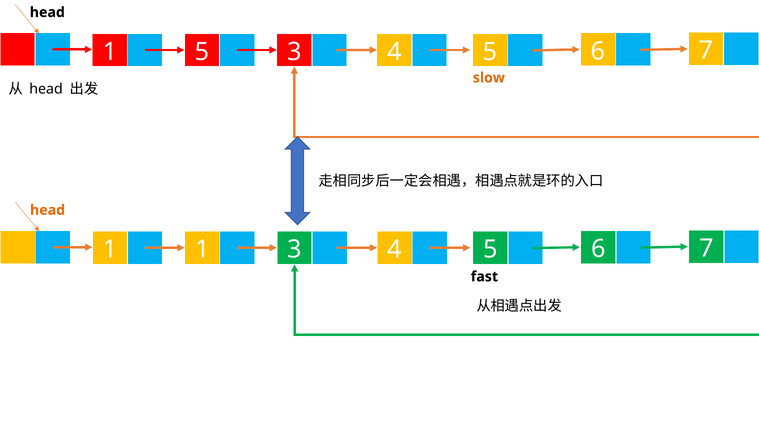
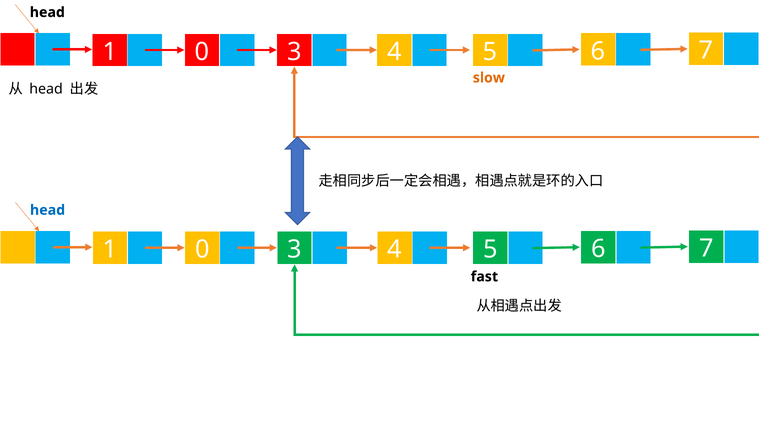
5 at (202, 52): 5 -> 0
head at (48, 210) colour: orange -> blue
1 at (202, 249): 1 -> 0
